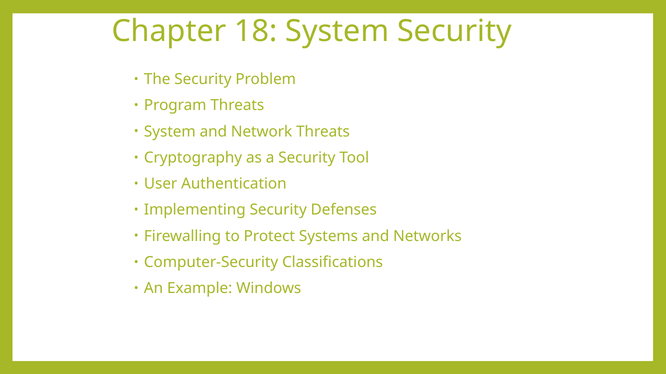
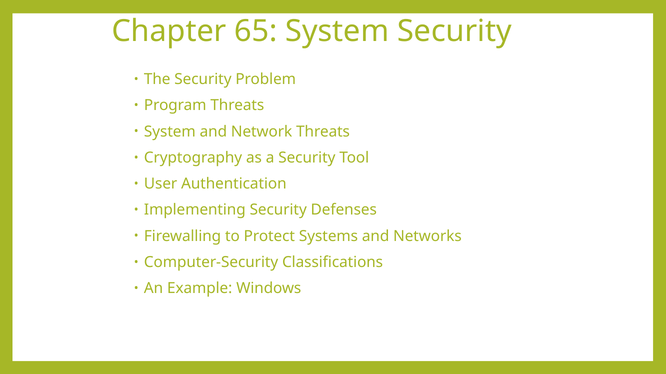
18: 18 -> 65
